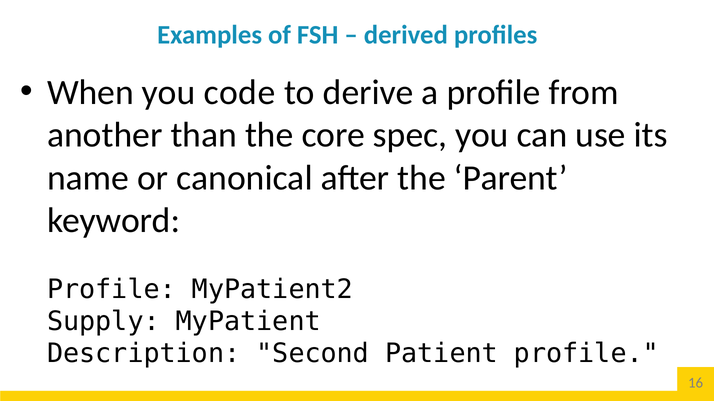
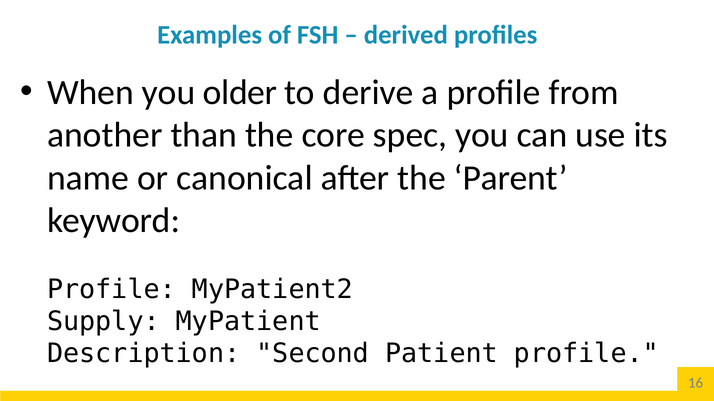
code: code -> older
